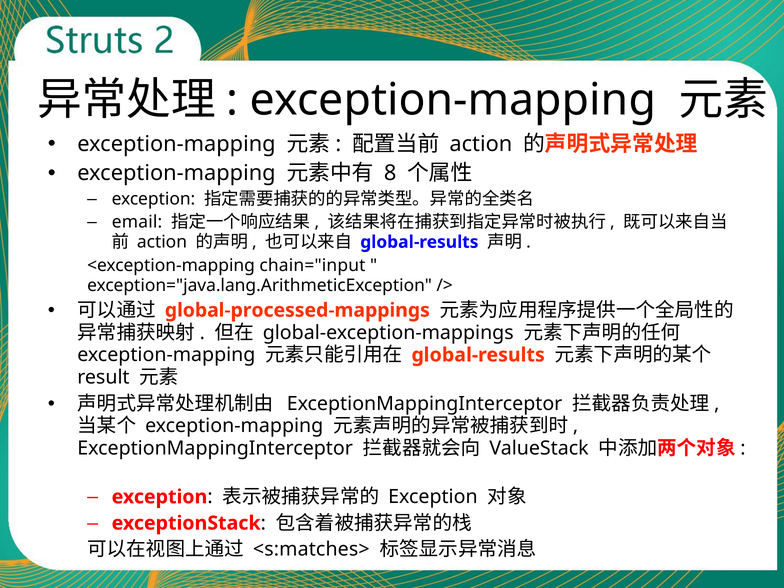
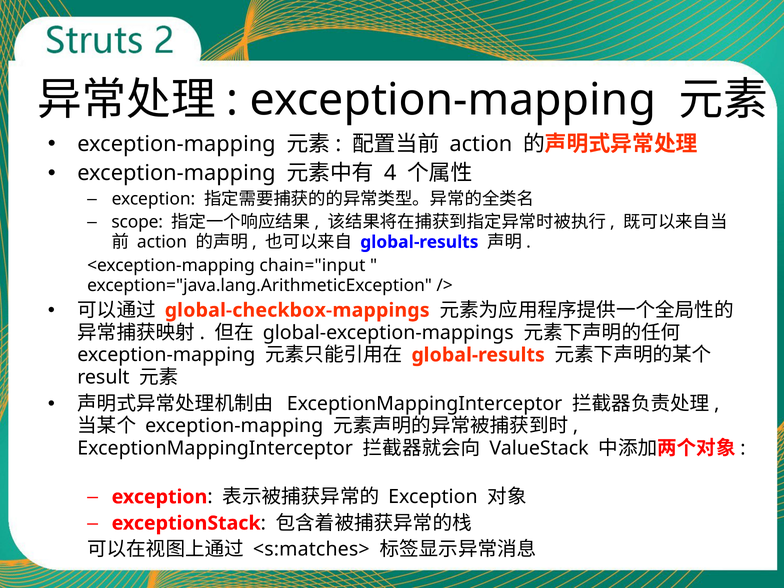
8: 8 -> 4
email: email -> scope
global-processed-mappings: global-processed-mappings -> global-checkbox-mappings
